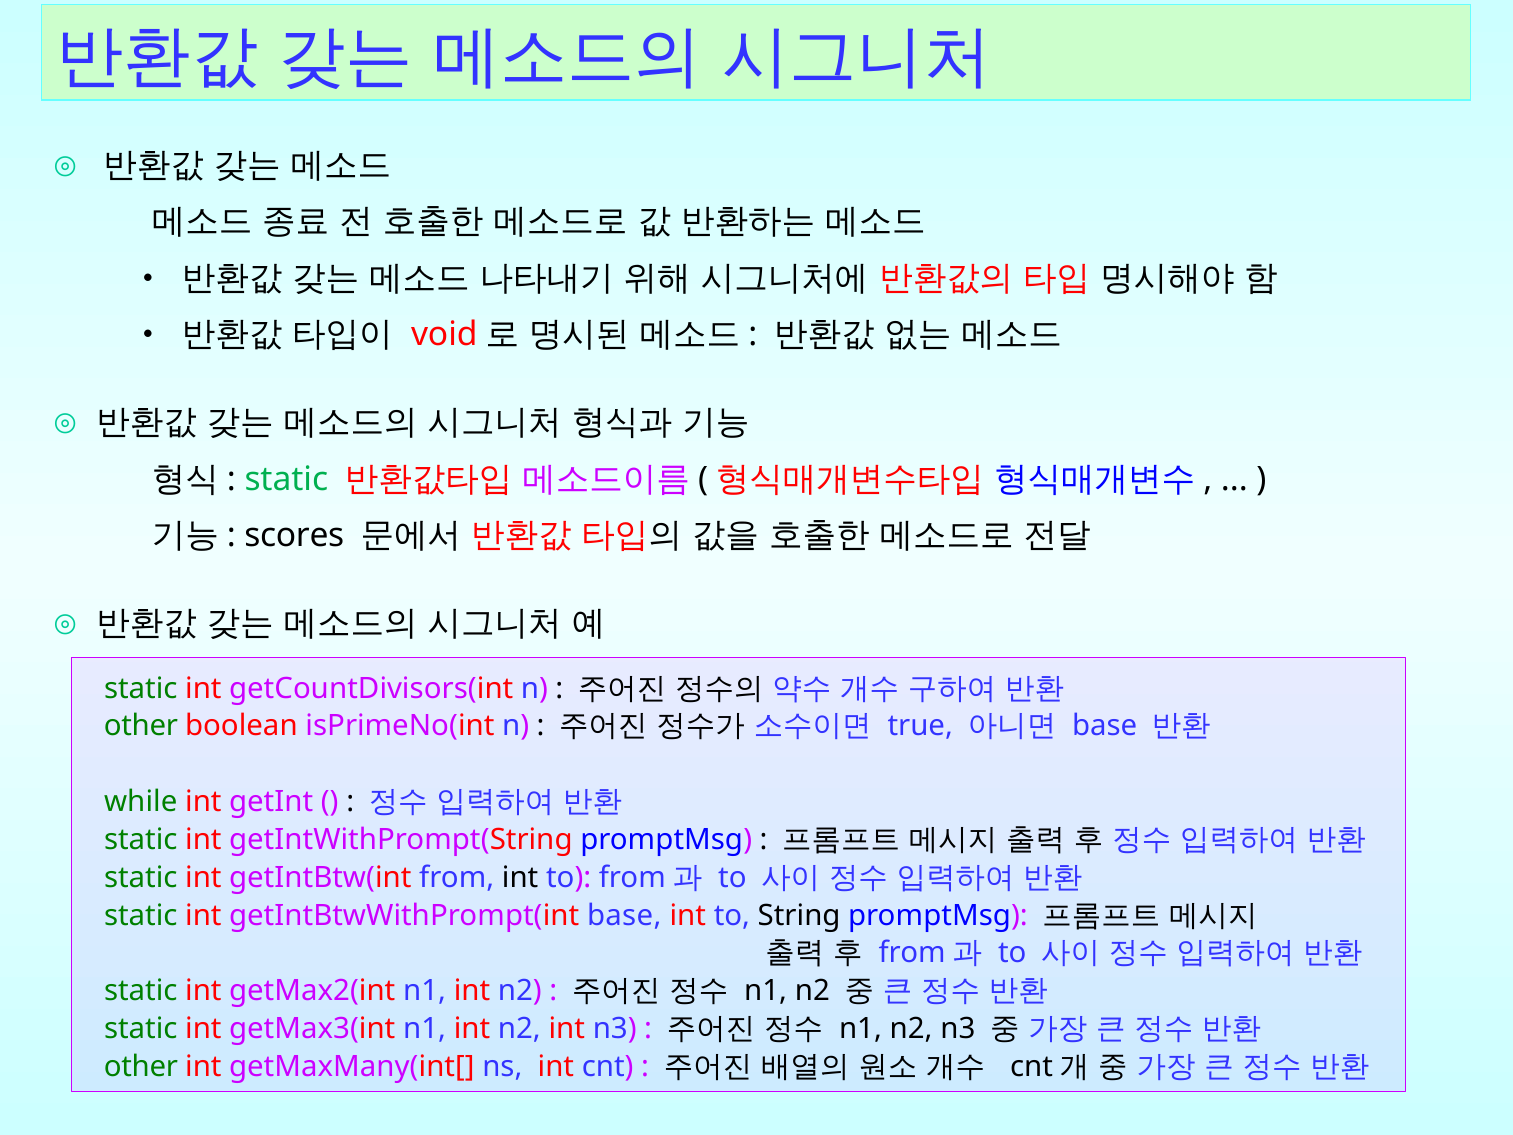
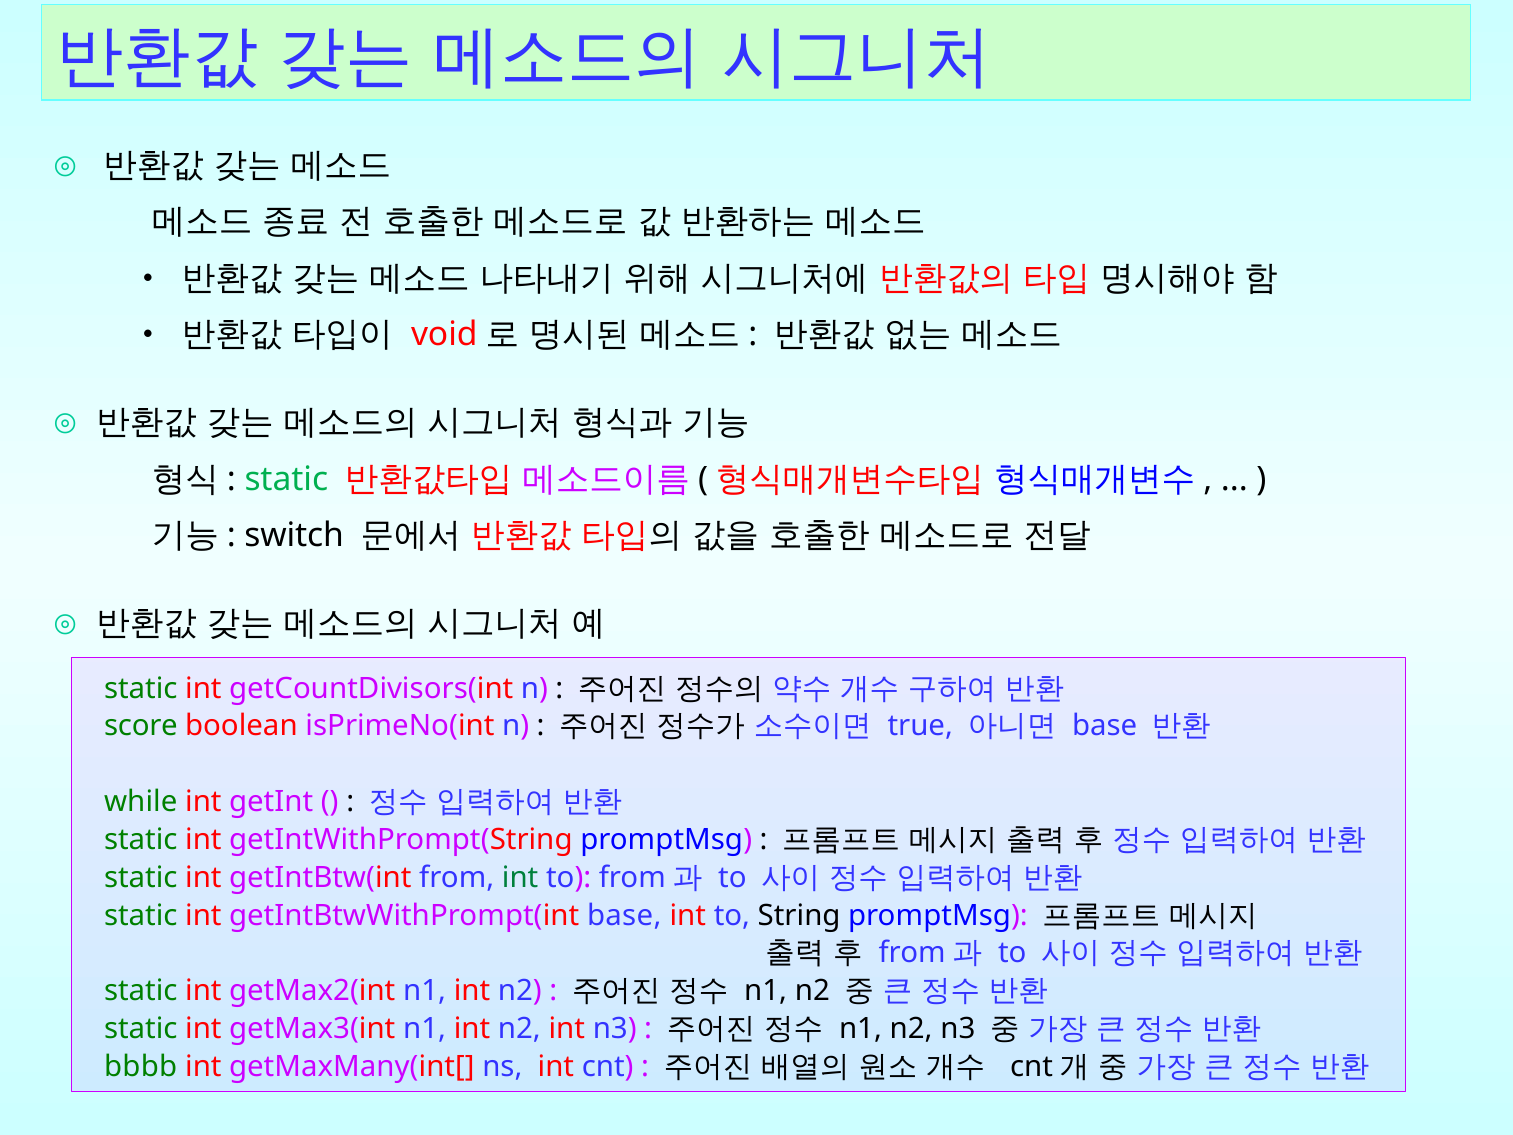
scores: scores -> switch
other at (141, 726): other -> score
int at (520, 877) colour: black -> green
other at (141, 1066): other -> bbbb
